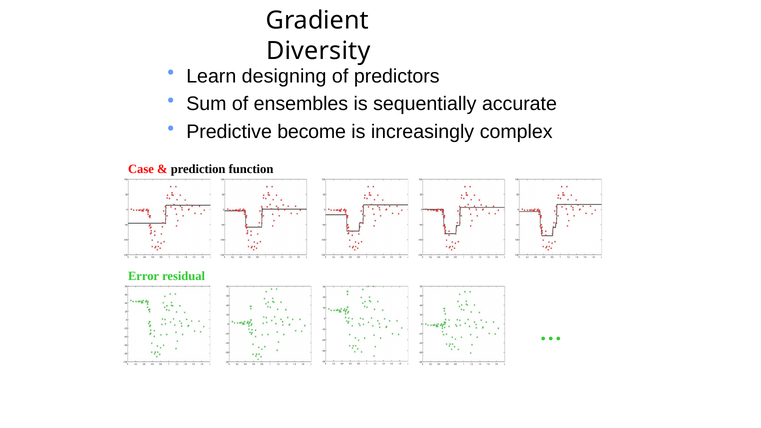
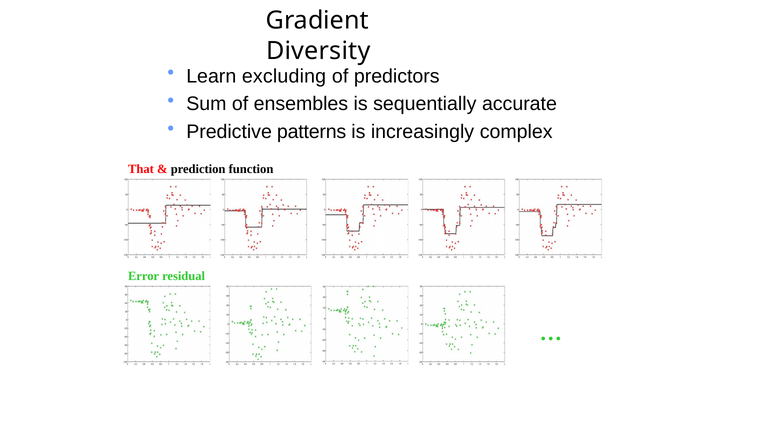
designing: designing -> excluding
become: become -> patterns
Case: Case -> That
